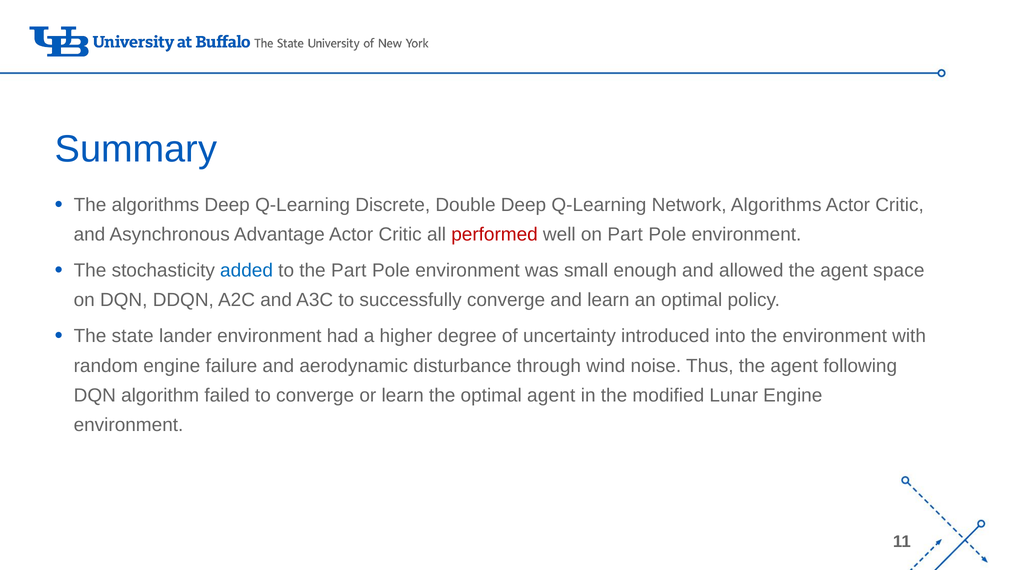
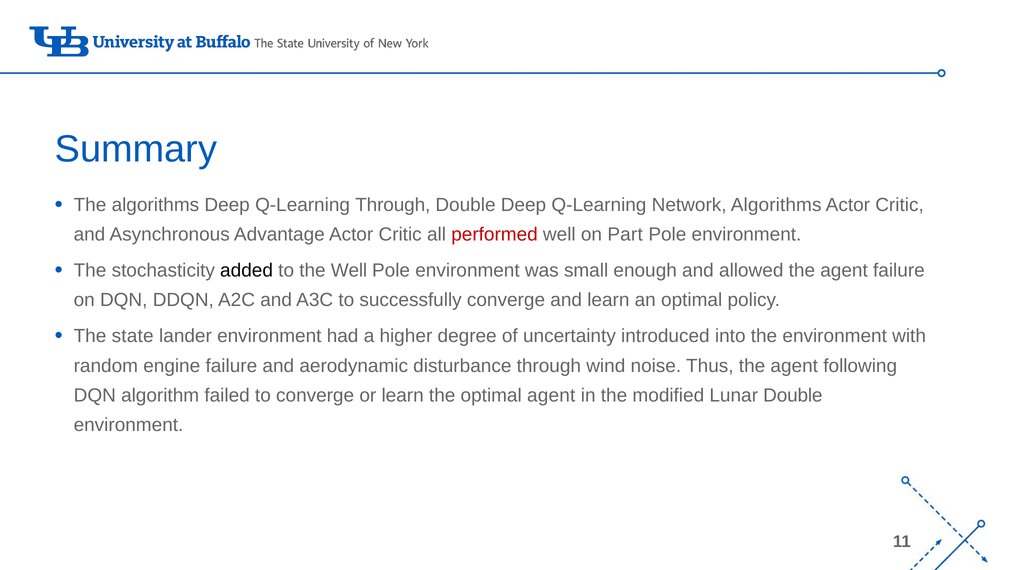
Q-Learning Discrete: Discrete -> Through
added colour: blue -> black
the Part: Part -> Well
agent space: space -> failure
Lunar Engine: Engine -> Double
